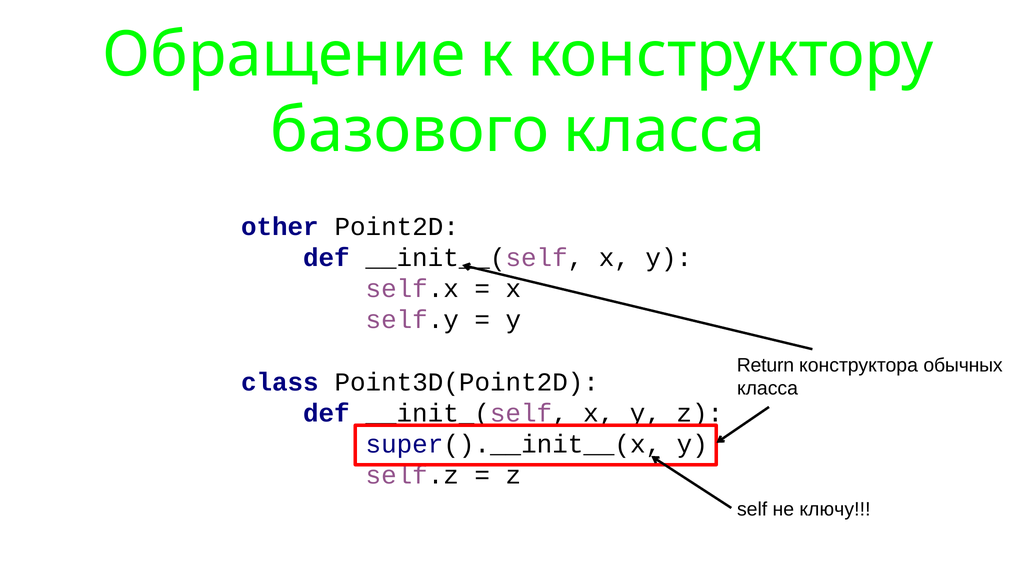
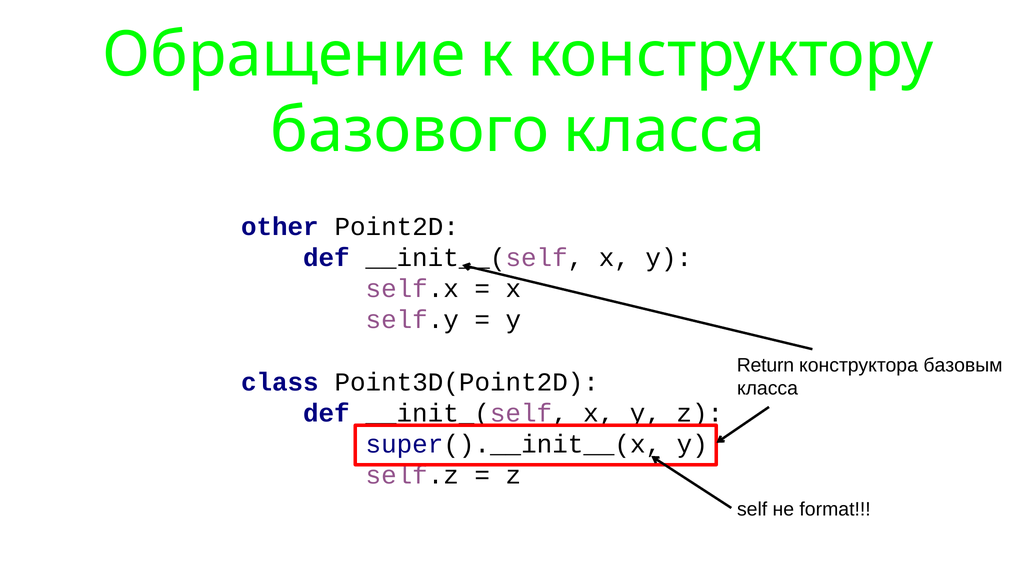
обычных: обычных -> базовым
ключу: ключу -> format
